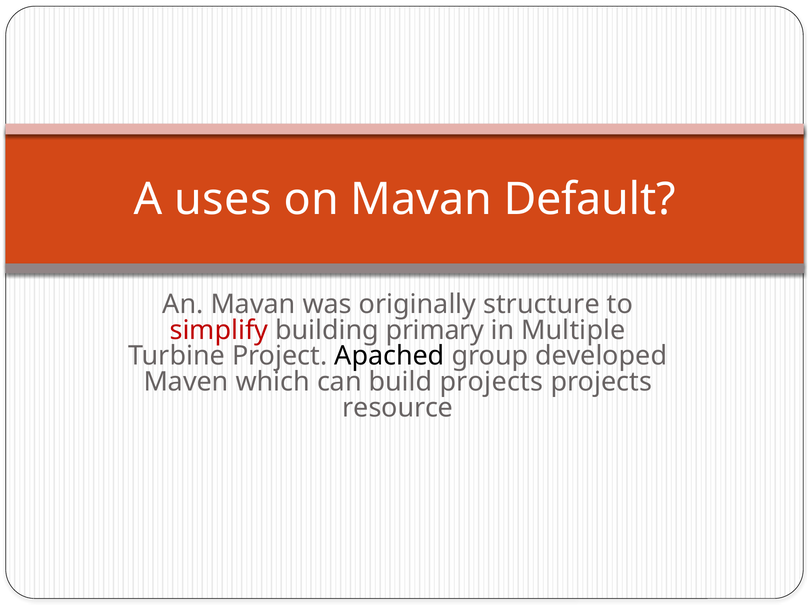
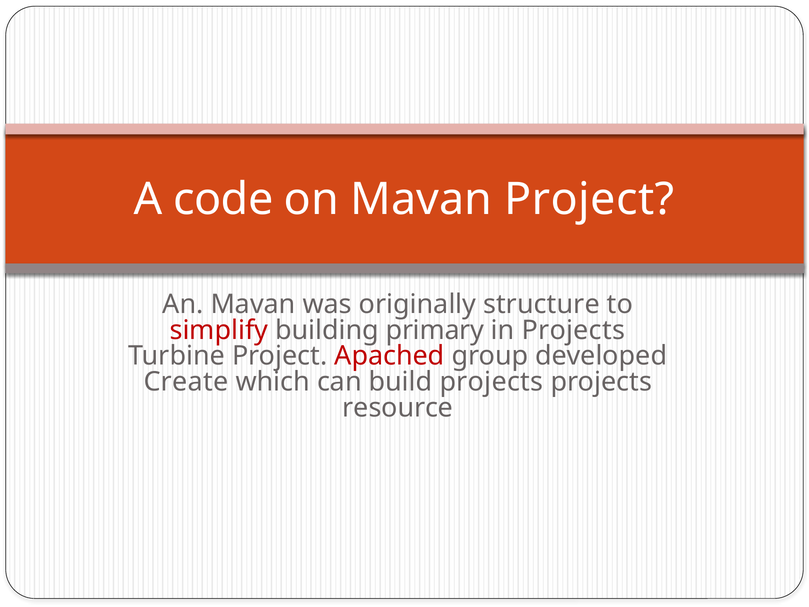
uses: uses -> code
Mavan Default: Default -> Project
in Multiple: Multiple -> Projects
Apached colour: black -> red
Maven: Maven -> Create
